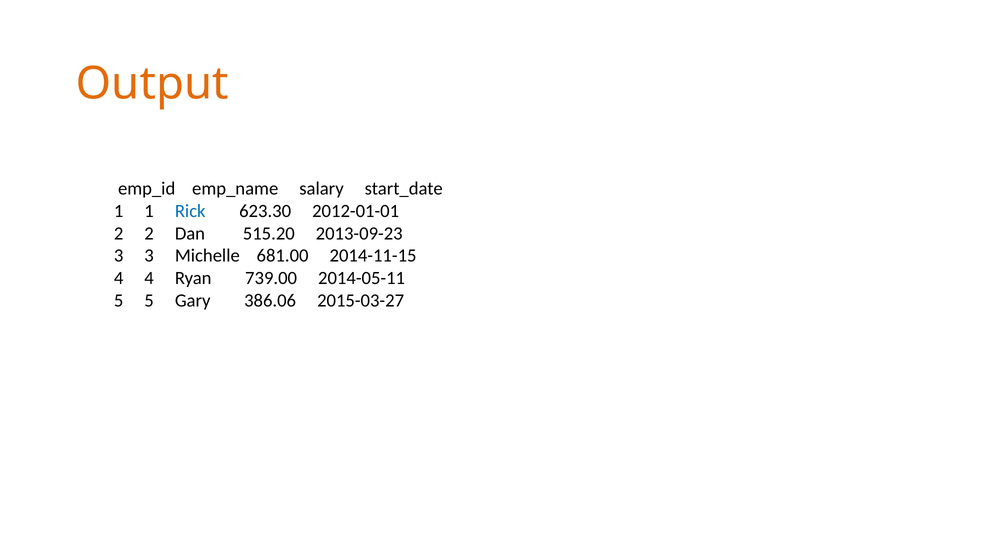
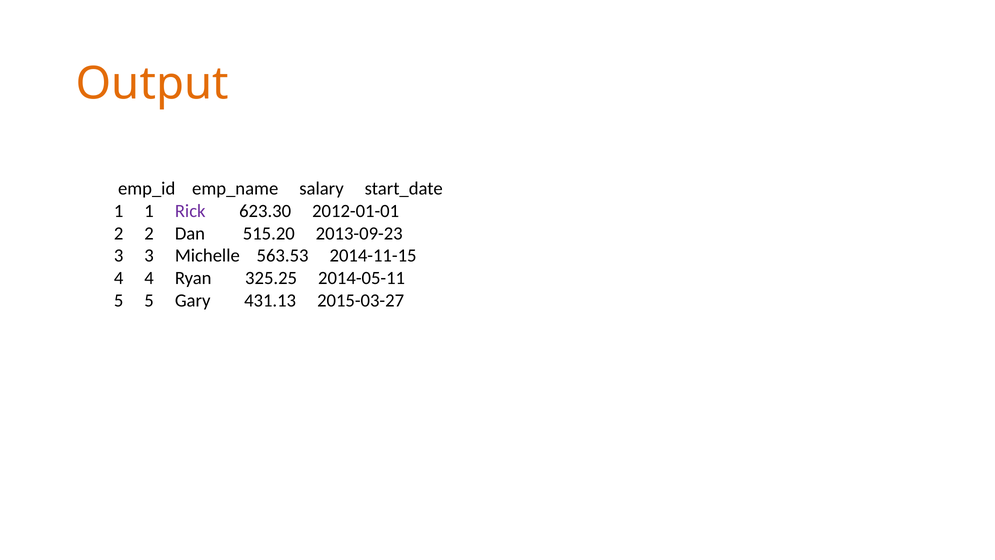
Rick colour: blue -> purple
681.00: 681.00 -> 563.53
739.00: 739.00 -> 325.25
386.06: 386.06 -> 431.13
